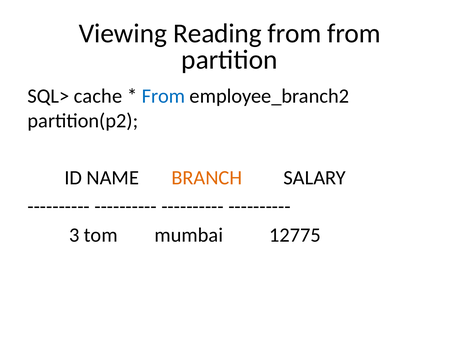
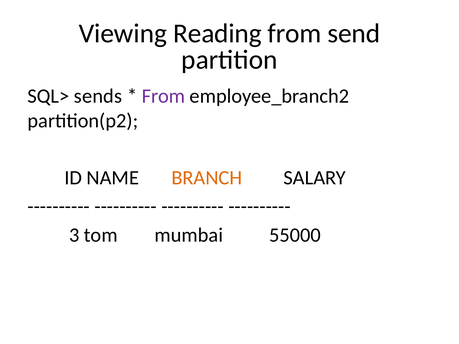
from from: from -> send
cache: cache -> sends
From at (163, 96) colour: blue -> purple
12775: 12775 -> 55000
